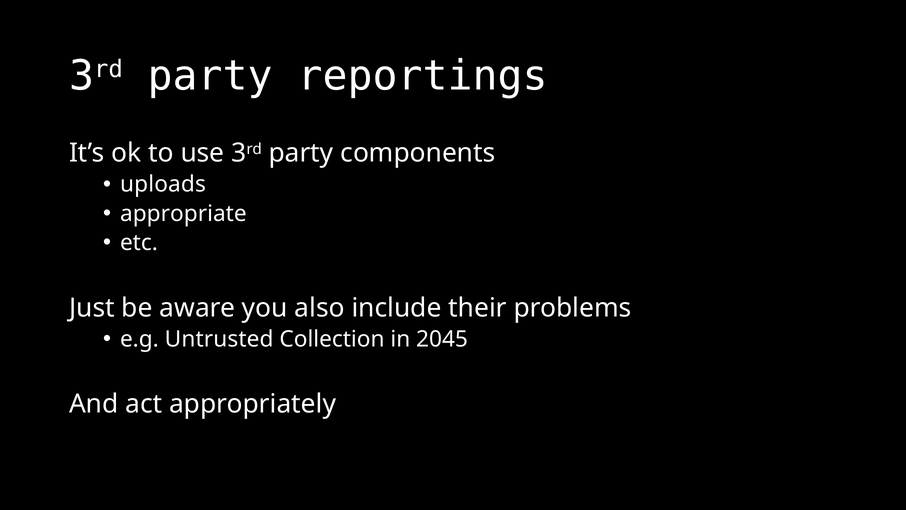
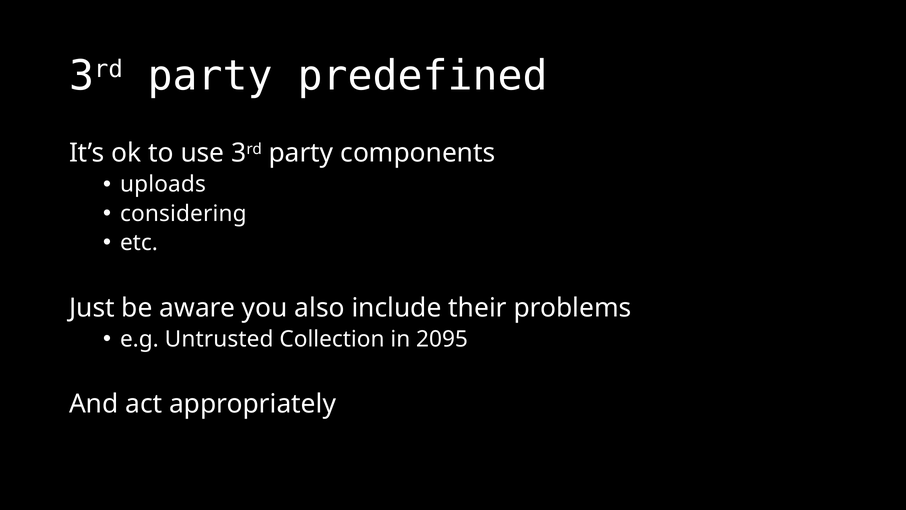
reportings: reportings -> predefined
appropriate: appropriate -> considering
2045: 2045 -> 2095
